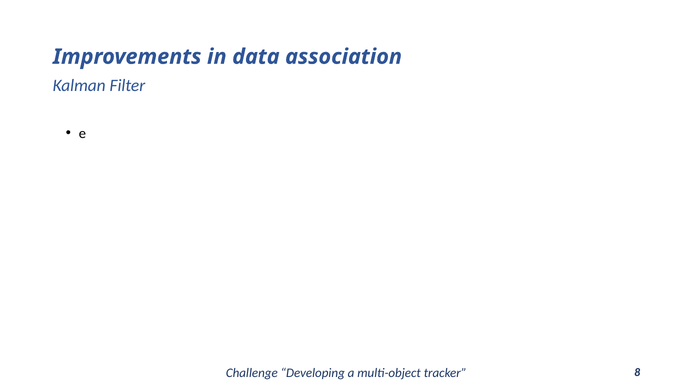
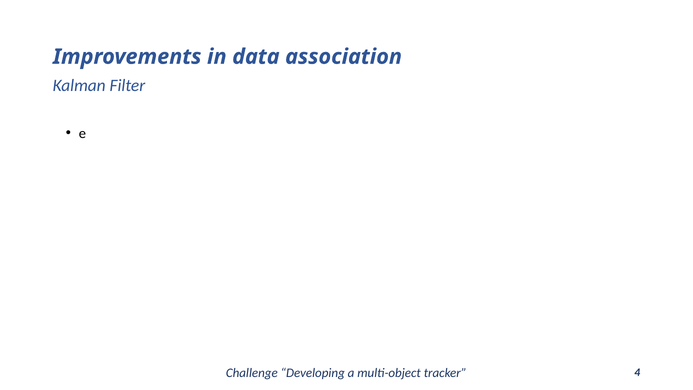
8: 8 -> 4
